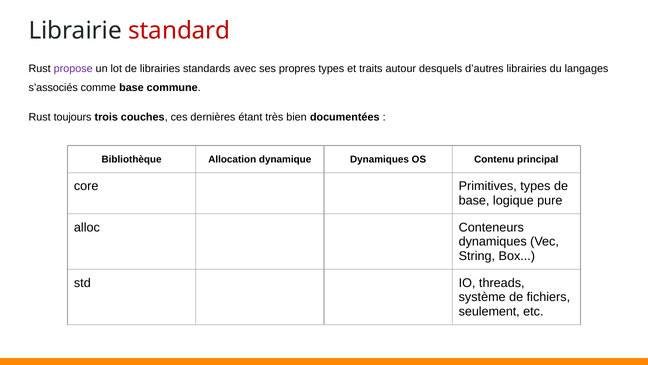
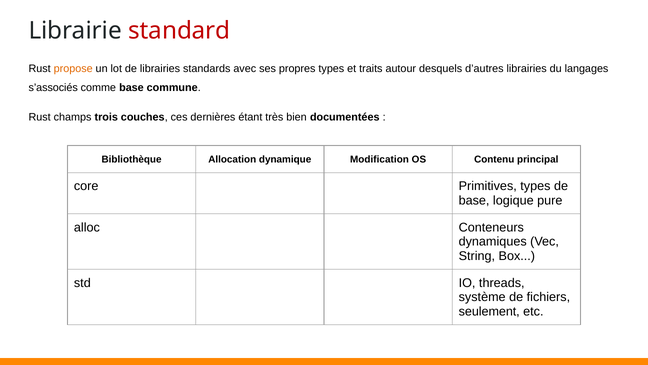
propose colour: purple -> orange
toujours: toujours -> champs
dynamique Dynamiques: Dynamiques -> Modification
